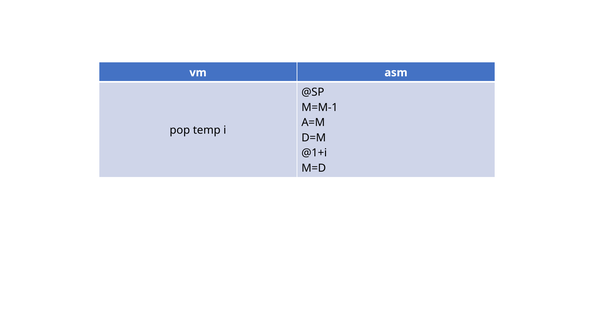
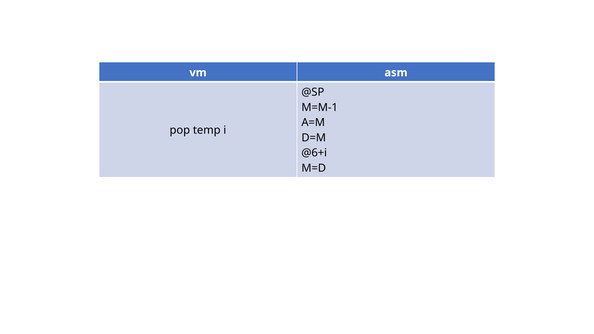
@1+i: @1+i -> @6+i
